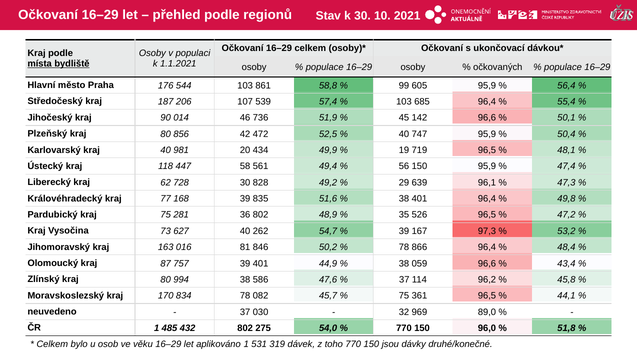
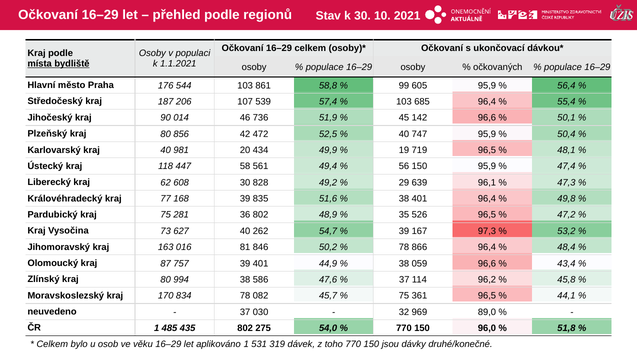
728: 728 -> 608
432: 432 -> 435
